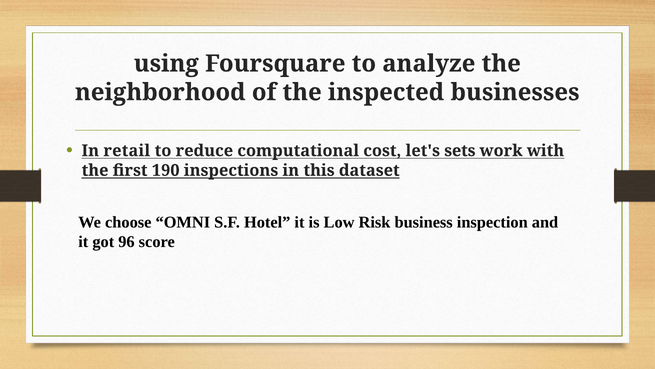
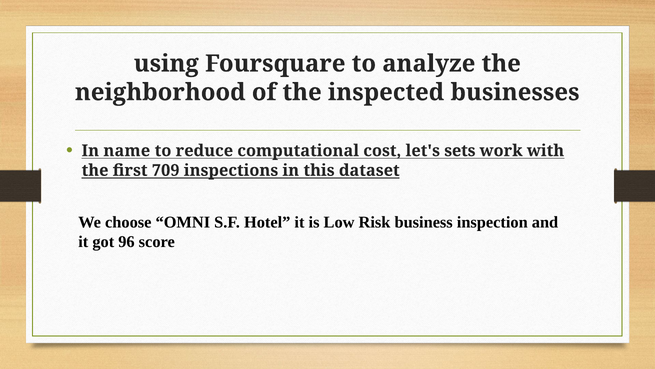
retail: retail -> name
190: 190 -> 709
